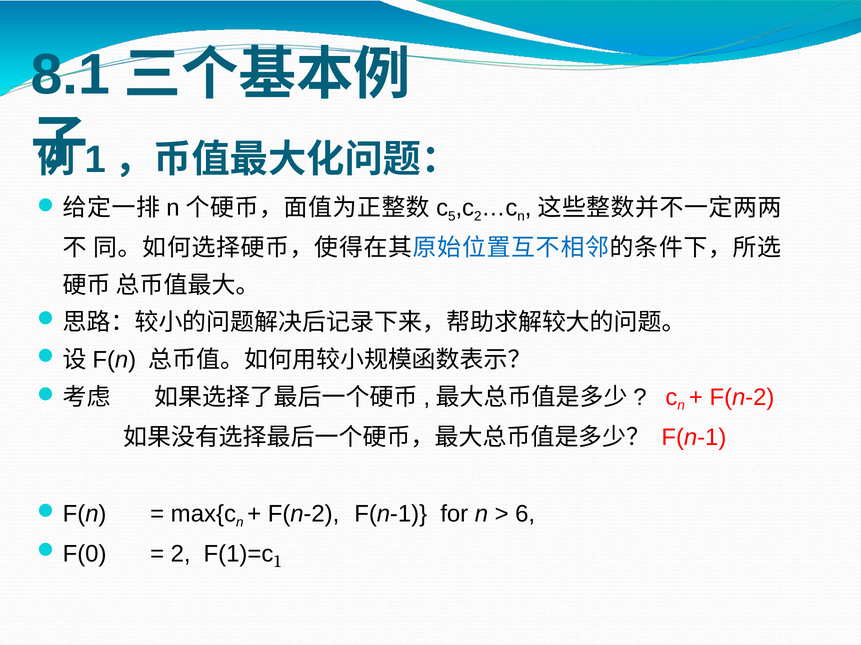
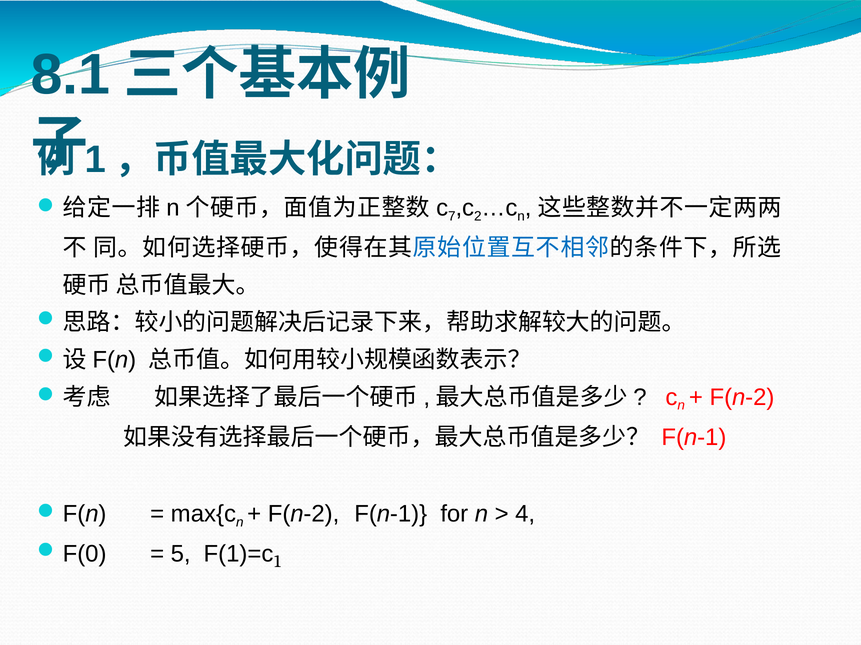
5: 5 -> 7
6: 6 -> 4
2 at (181, 554): 2 -> 5
